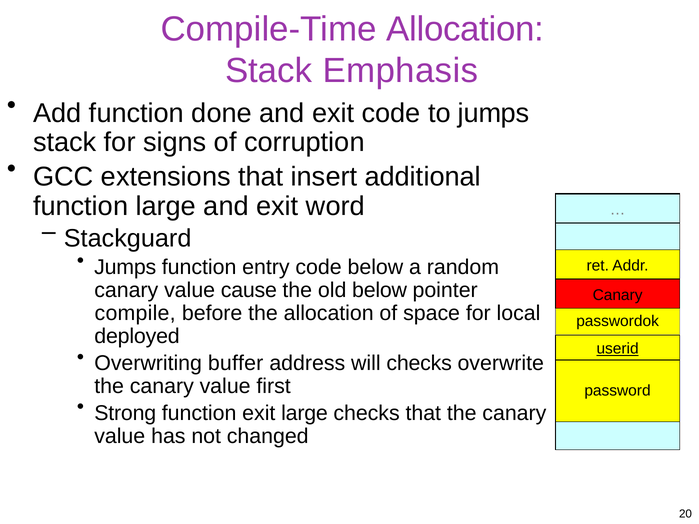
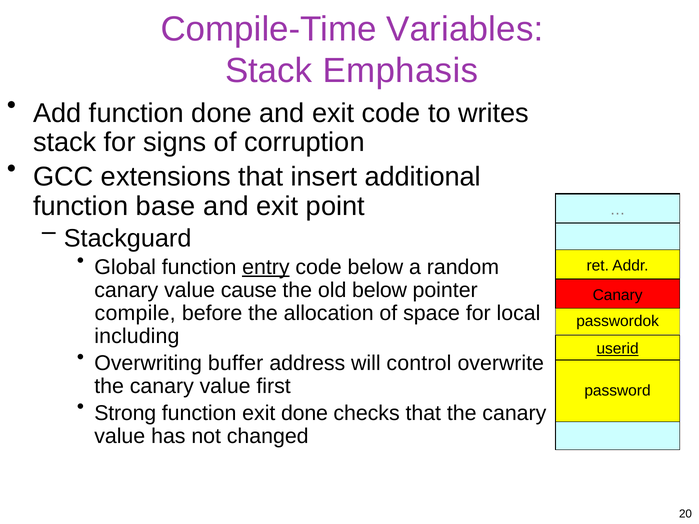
Compile-Time Allocation: Allocation -> Variables
to jumps: jumps -> writes
function large: large -> base
word: word -> point
Jumps at (125, 267): Jumps -> Global
entry underline: none -> present
deployed: deployed -> including
will checks: checks -> control
exit large: large -> done
